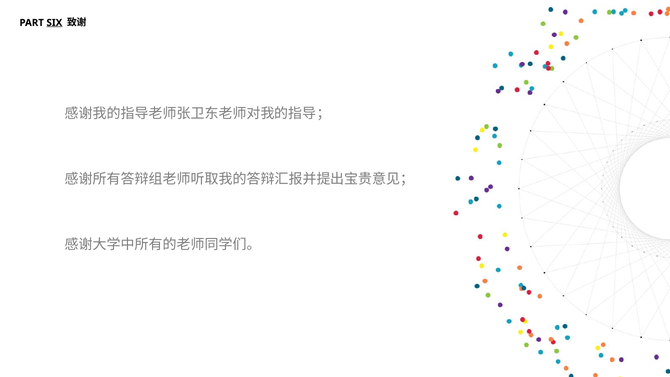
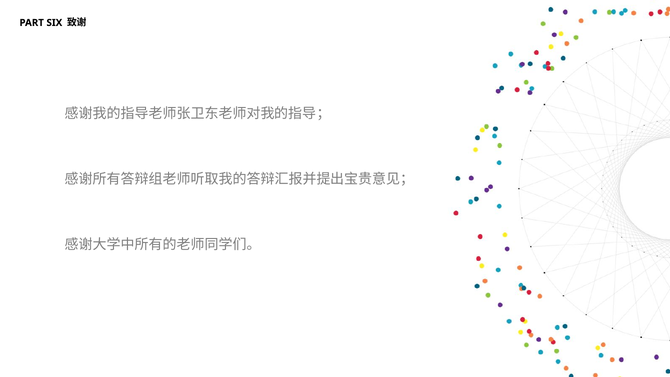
SIX underline: present -> none
